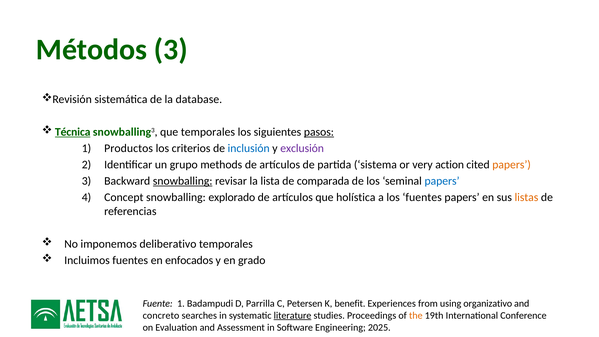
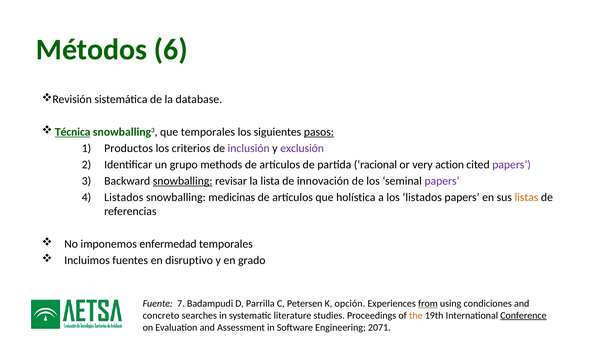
Métodos 3: 3 -> 6
inclusión colour: blue -> purple
sistema: sistema -> racional
papers at (512, 165) colour: orange -> purple
comparada: comparada -> innovación
papers at (442, 181) colour: blue -> purple
Concept at (124, 197): Concept -> Listados
explorado: explorado -> medicinas
los fuentes: fuentes -> listados
deliberativo: deliberativo -> enfermedad
enfocados: enfocados -> disruptivo
Fuente 1: 1 -> 7
benefit: benefit -> opción
from underline: none -> present
organizativo: organizativo -> condiciones
literature underline: present -> none
Conference underline: none -> present
2025: 2025 -> 2071
